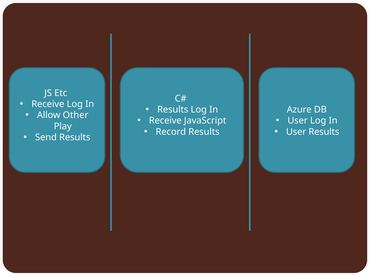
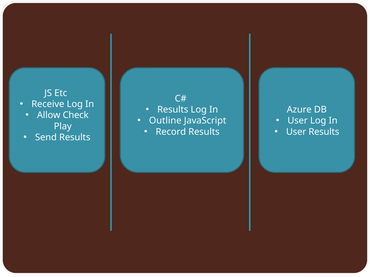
Other: Other -> Check
Receive at (165, 121): Receive -> Outline
